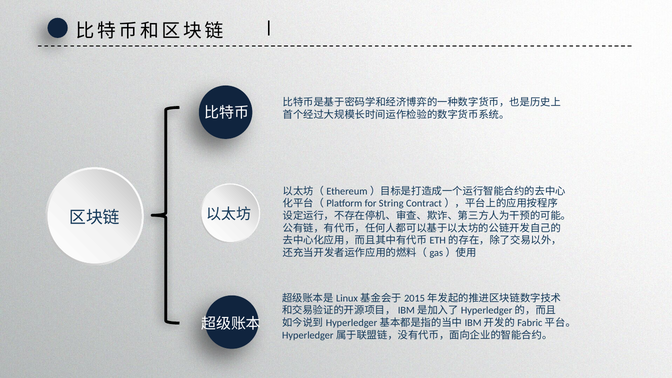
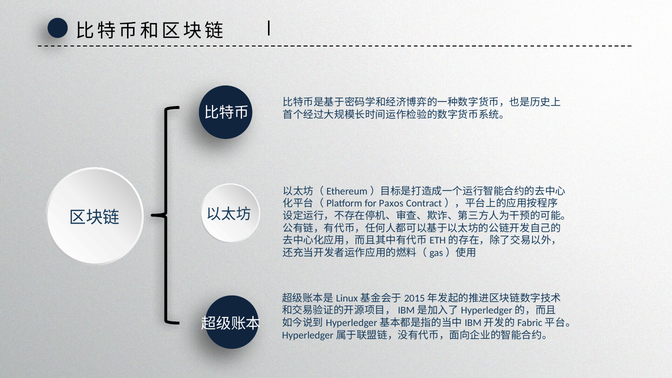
String: String -> Paxos
